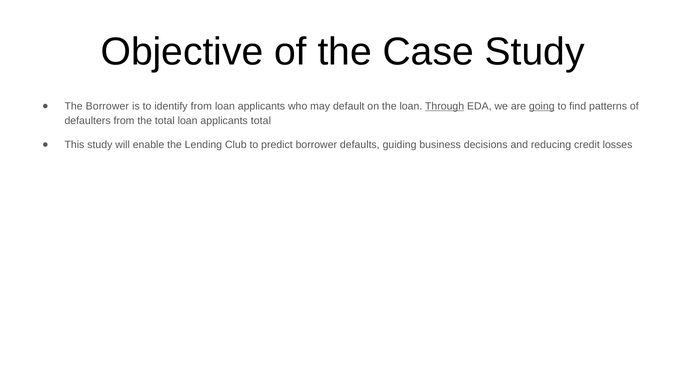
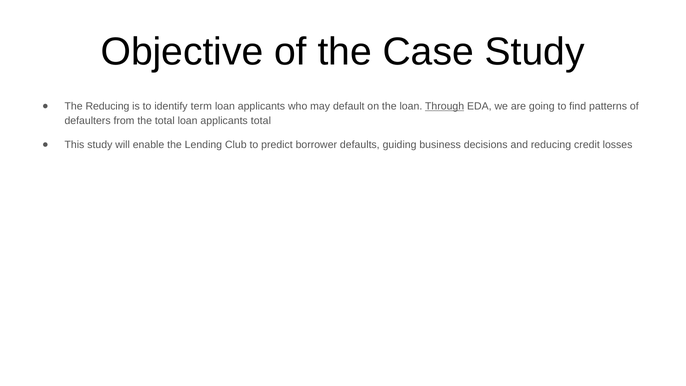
The Borrower: Borrower -> Reducing
identify from: from -> term
going underline: present -> none
